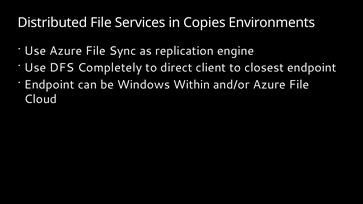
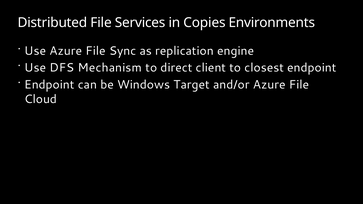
Completely: Completely -> Mechanism
Within: Within -> Target
